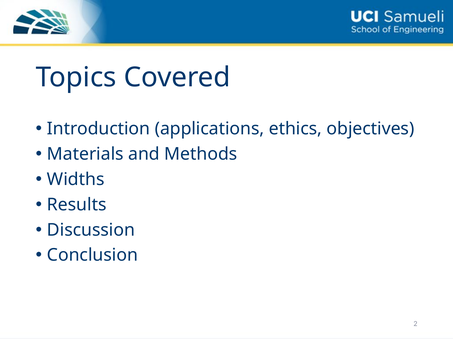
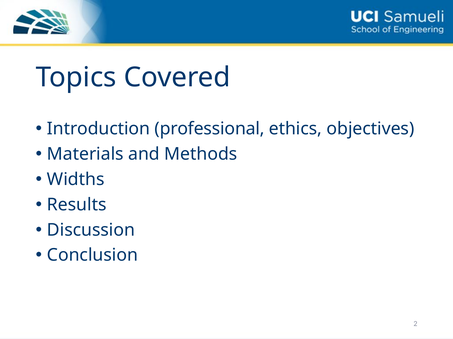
applications: applications -> professional
